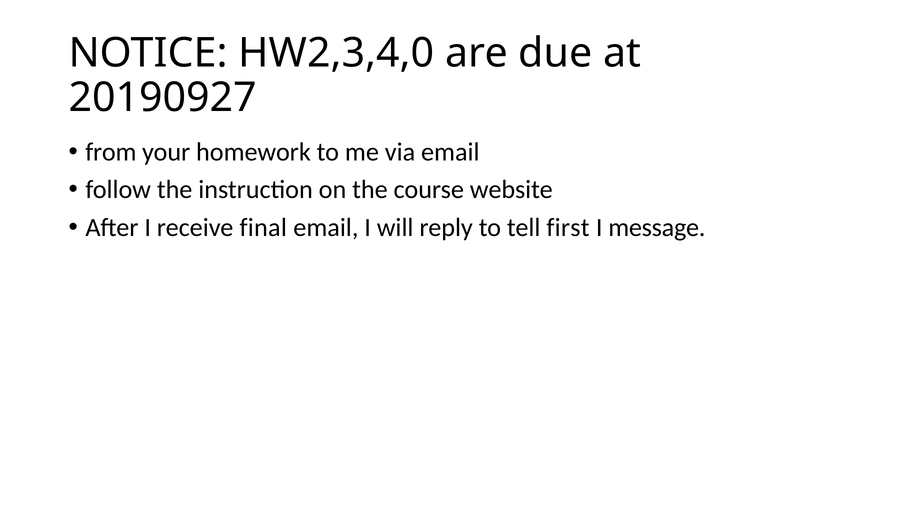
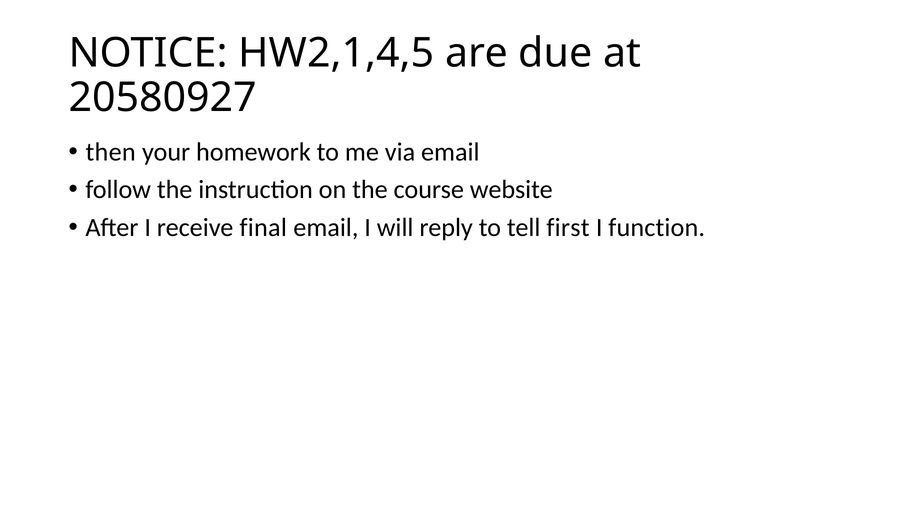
HW2,3,4,0: HW2,3,4,0 -> HW2,1,4,5
20190927: 20190927 -> 20580927
from: from -> then
message: message -> function
